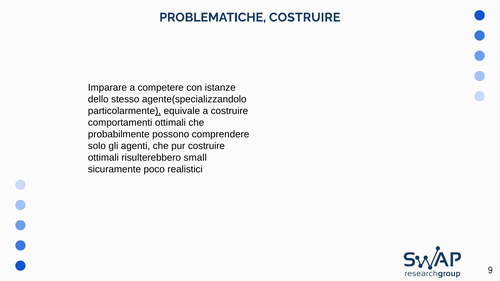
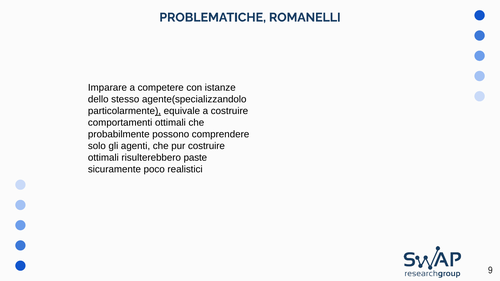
PROBLEMATICHE COSTRUIRE: COSTRUIRE -> ROMANELLI
small: small -> paste
